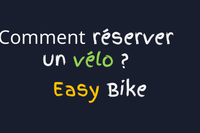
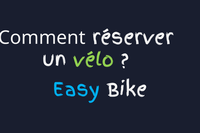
Easy colour: yellow -> light blue
